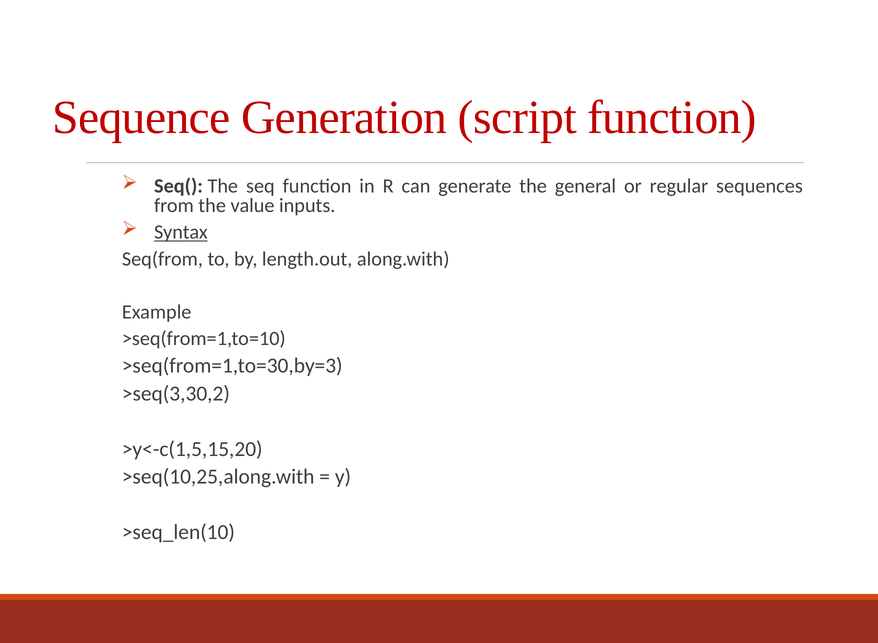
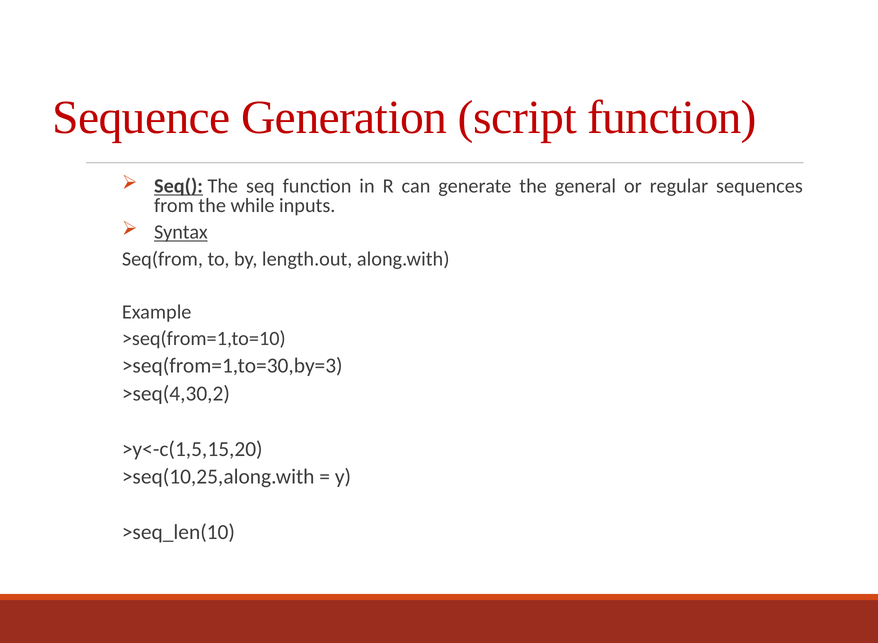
Seq( underline: none -> present
value: value -> while
>seq(3,30,2: >seq(3,30,2 -> >seq(4,30,2
